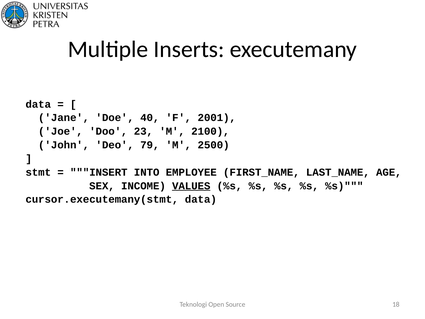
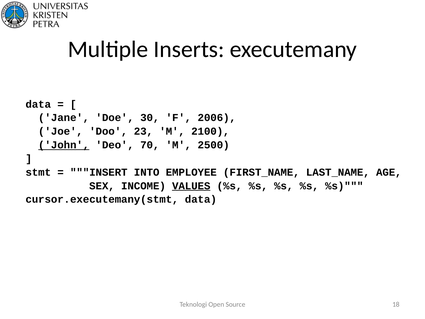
40: 40 -> 30
2001: 2001 -> 2006
John underline: none -> present
79: 79 -> 70
